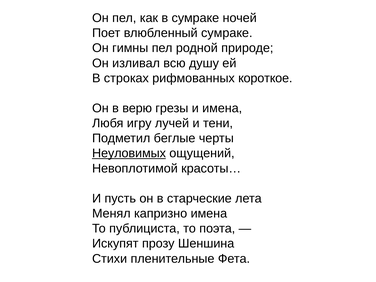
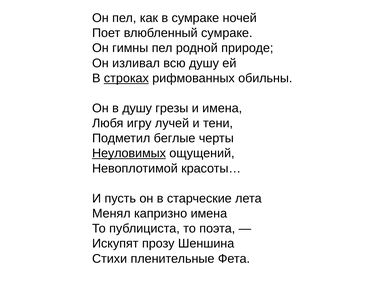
строках underline: none -> present
короткое: короткое -> обильны
в верю: верю -> душу
